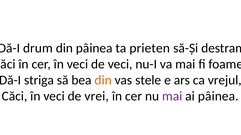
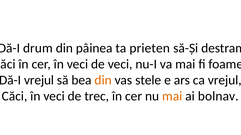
striga at (39, 80): striga -> vrejul
vrei: vrei -> trec
mai at (172, 96) colour: purple -> orange
ai pâinea: pâinea -> bolnav
